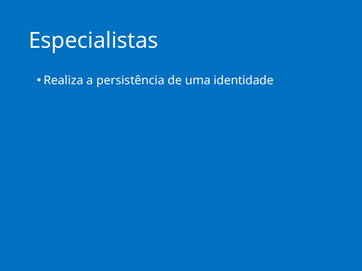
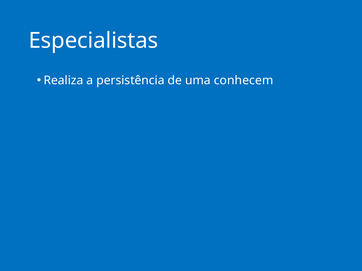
identidade: identidade -> conhecem
